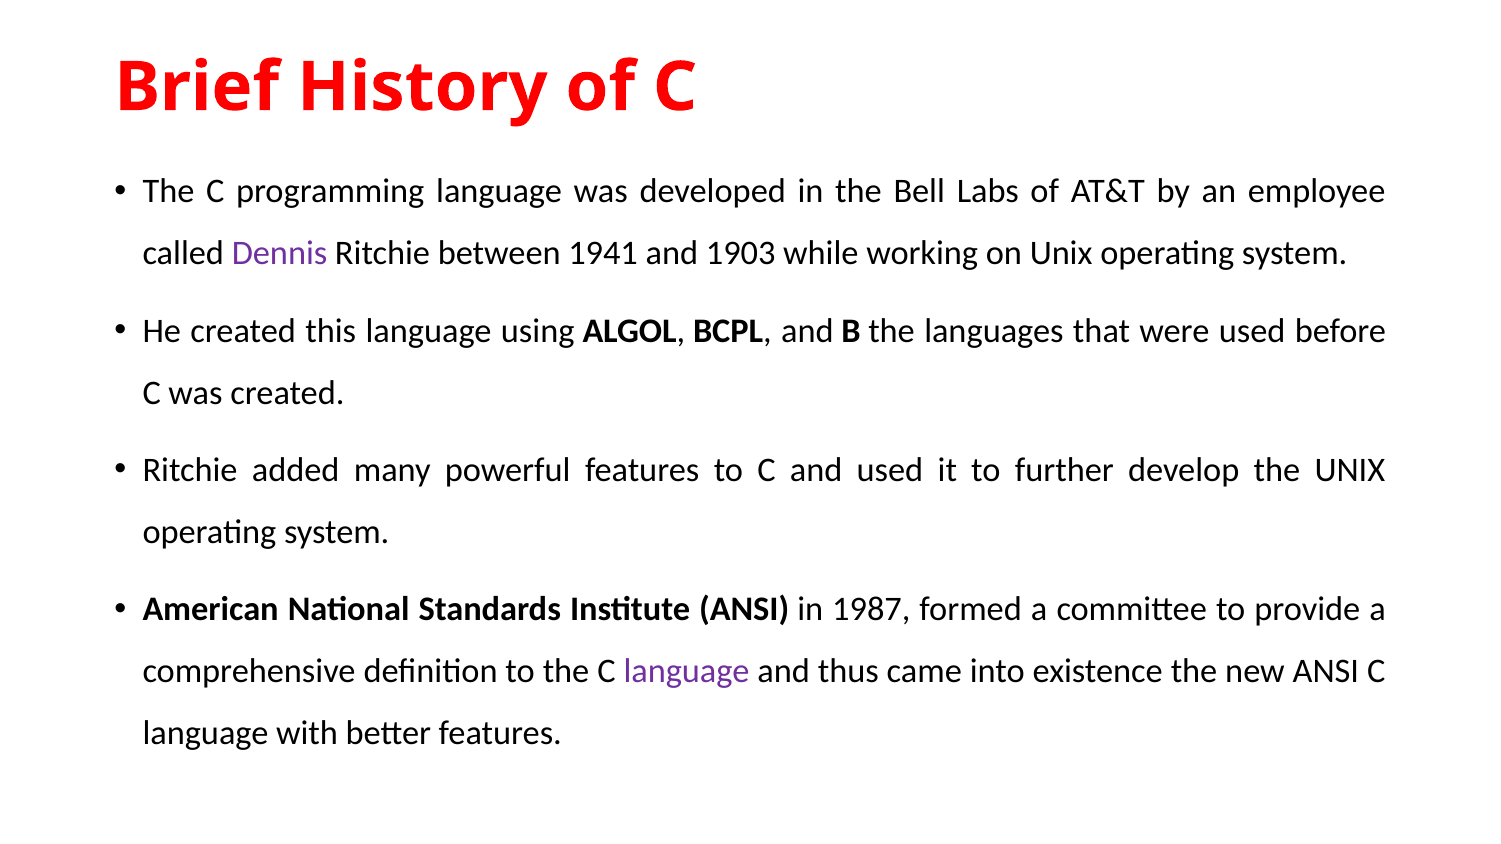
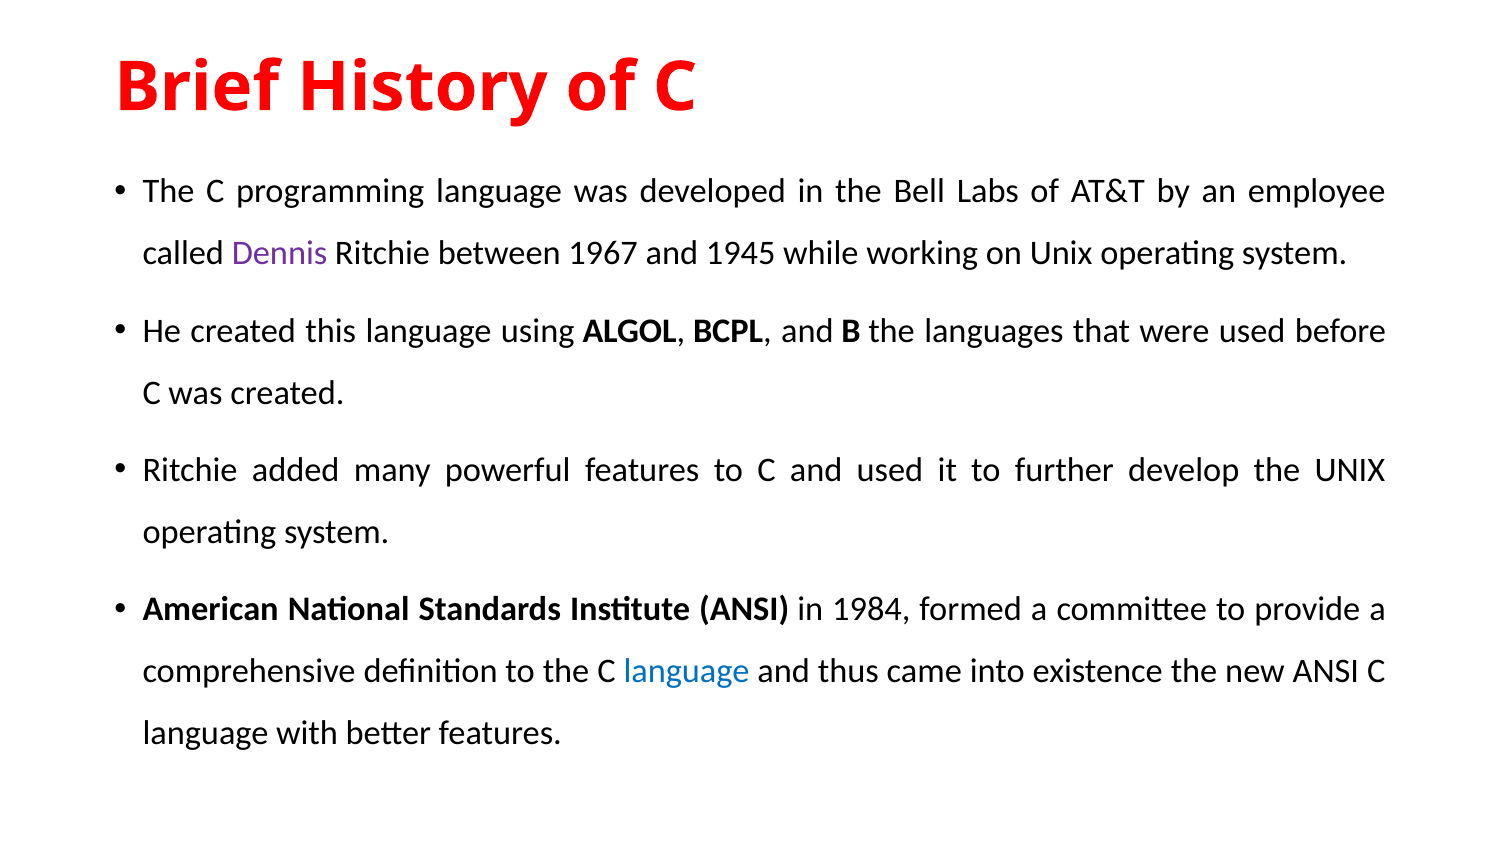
1941: 1941 -> 1967
1903: 1903 -> 1945
1987: 1987 -> 1984
language at (687, 672) colour: purple -> blue
